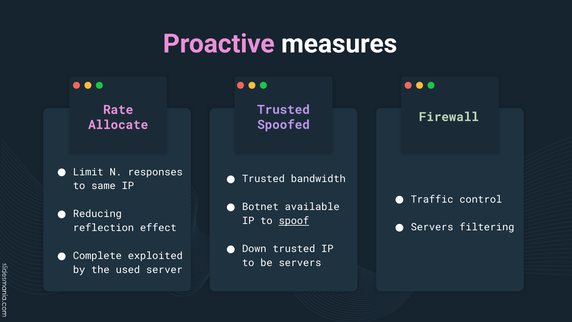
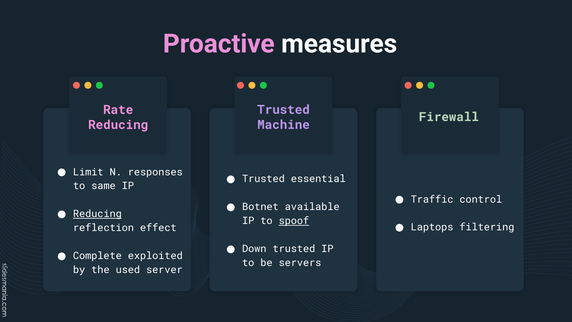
Spoofed: Spoofed -> Machine
Allocate at (118, 125): Allocate -> Reducing
bandwidth: bandwidth -> essential
Reducing at (97, 214) underline: none -> present
Servers at (432, 227): Servers -> Laptops
